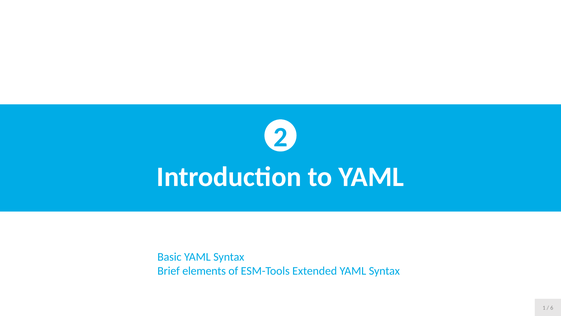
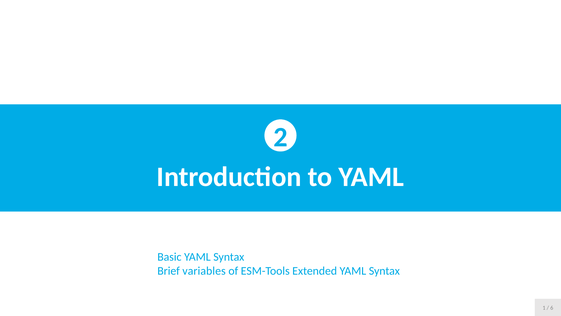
elements: elements -> variables
